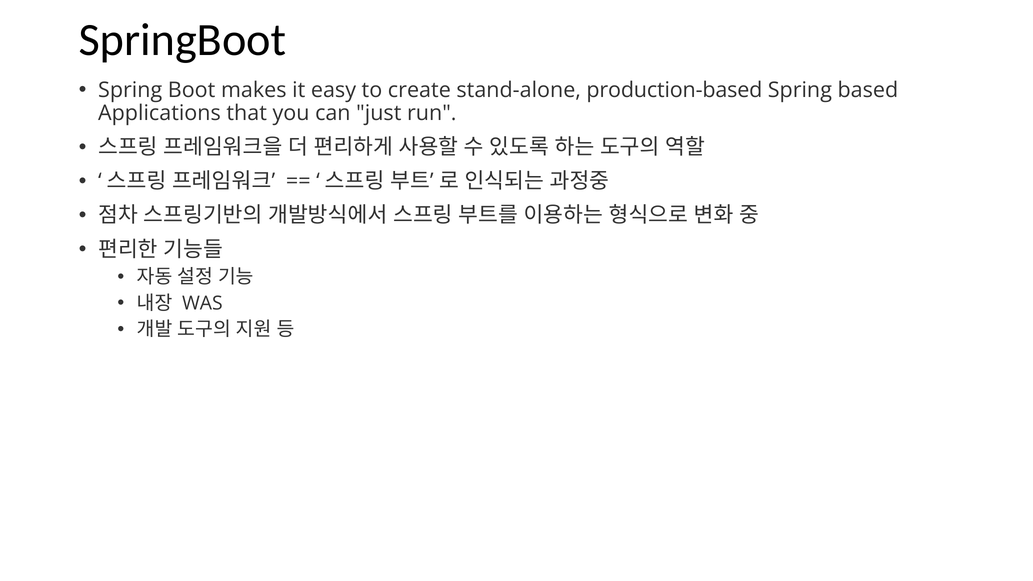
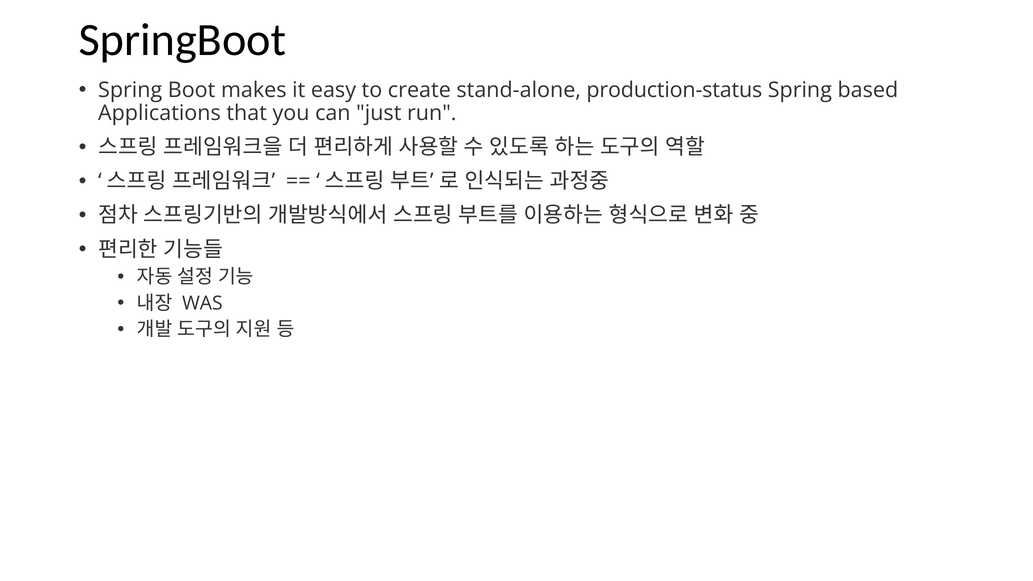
production-based: production-based -> production-status
